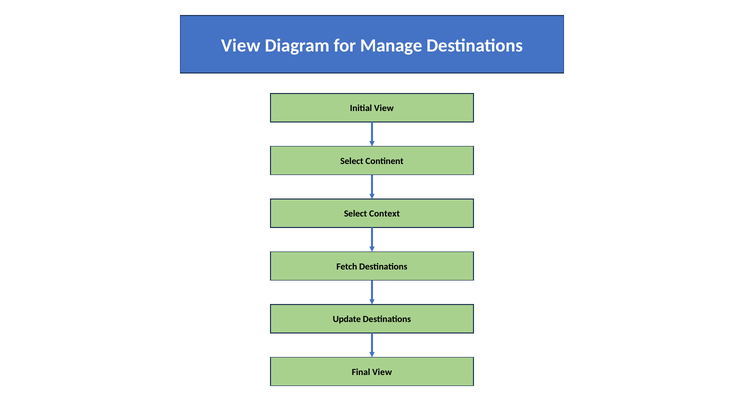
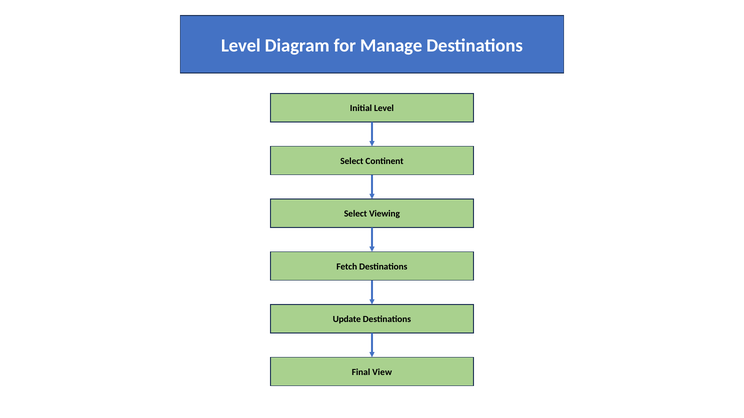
View at (241, 46): View -> Level
Initial View: View -> Level
Context: Context -> Viewing
